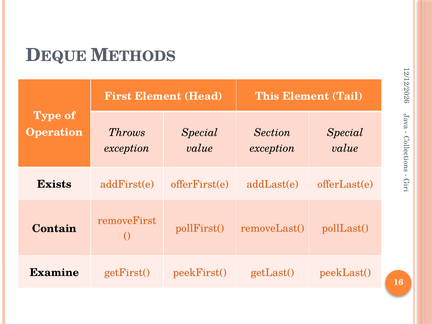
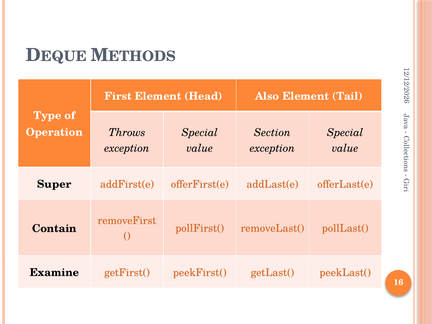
This: This -> Also
Exists: Exists -> Super
